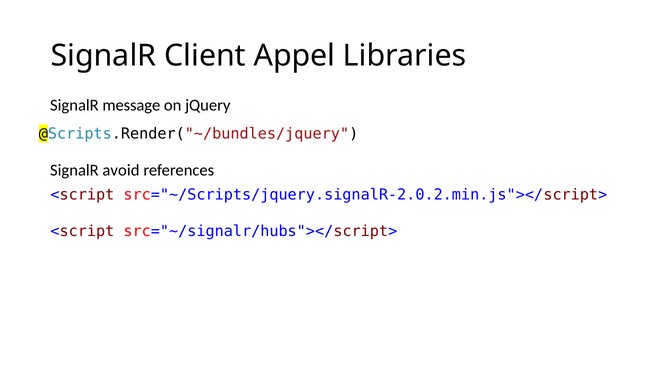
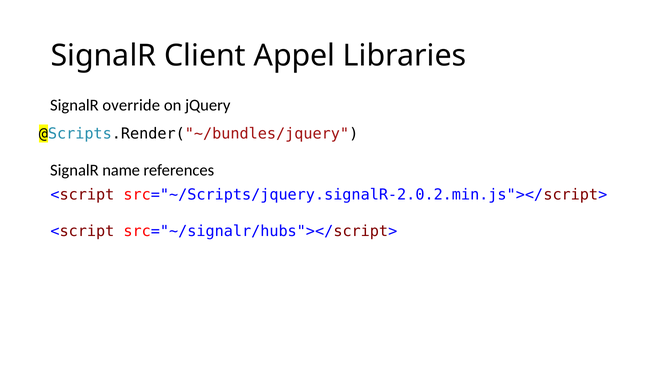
message: message -> override
avoid: avoid -> name
